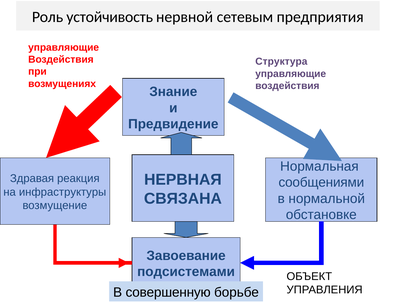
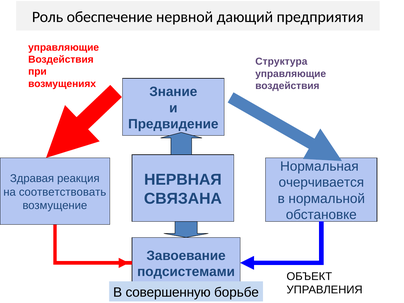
устойчивость: устойчивость -> обеспечение
сетевым: сетевым -> дающий
сообщениями: сообщениями -> очерчивается
инфраструктуры: инфраструктуры -> соответствовать
